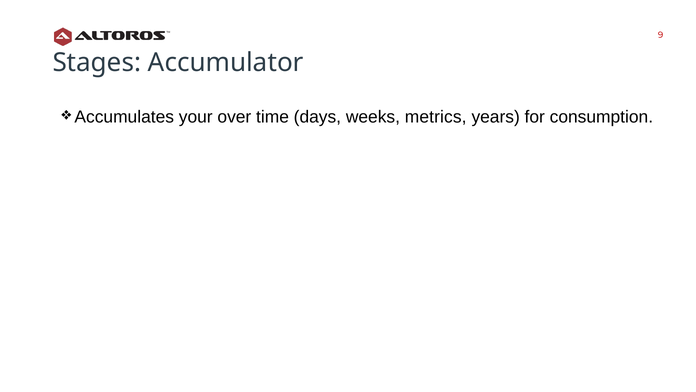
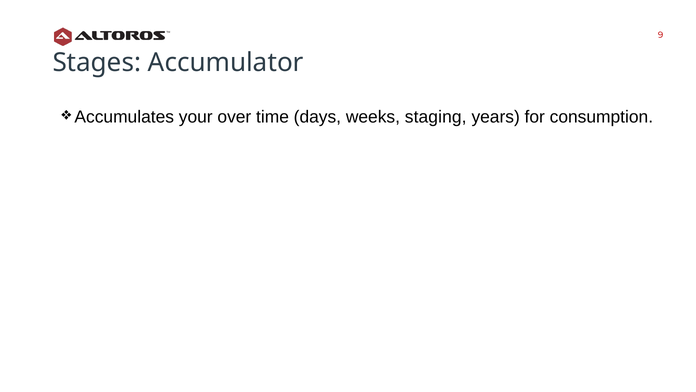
metrics: metrics -> staging
